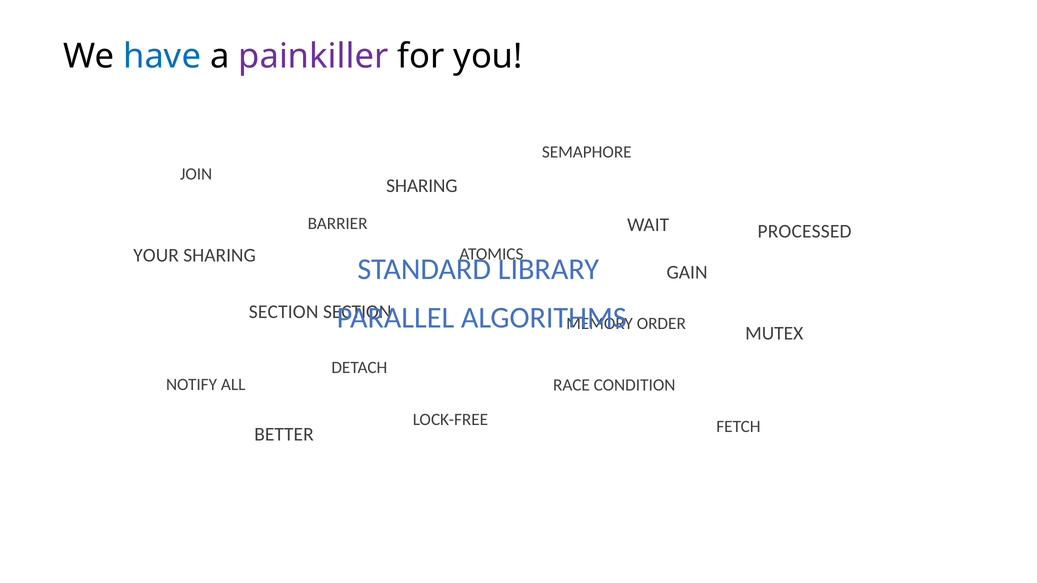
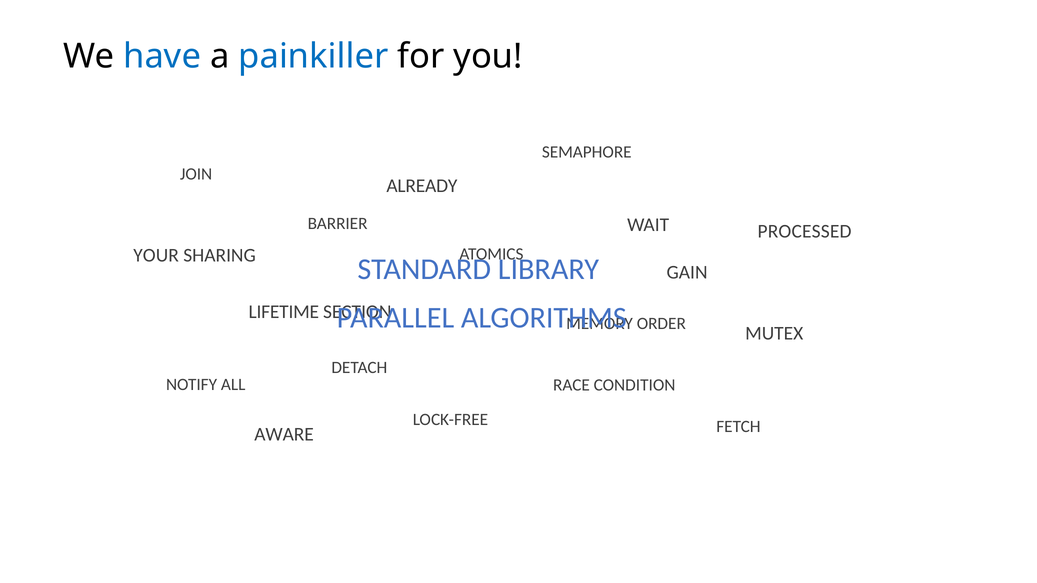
painkiller colour: purple -> blue
SHARING at (422, 186): SHARING -> ALREADY
SECTION at (284, 312): SECTION -> LIFETIME
BETTER: BETTER -> AWARE
